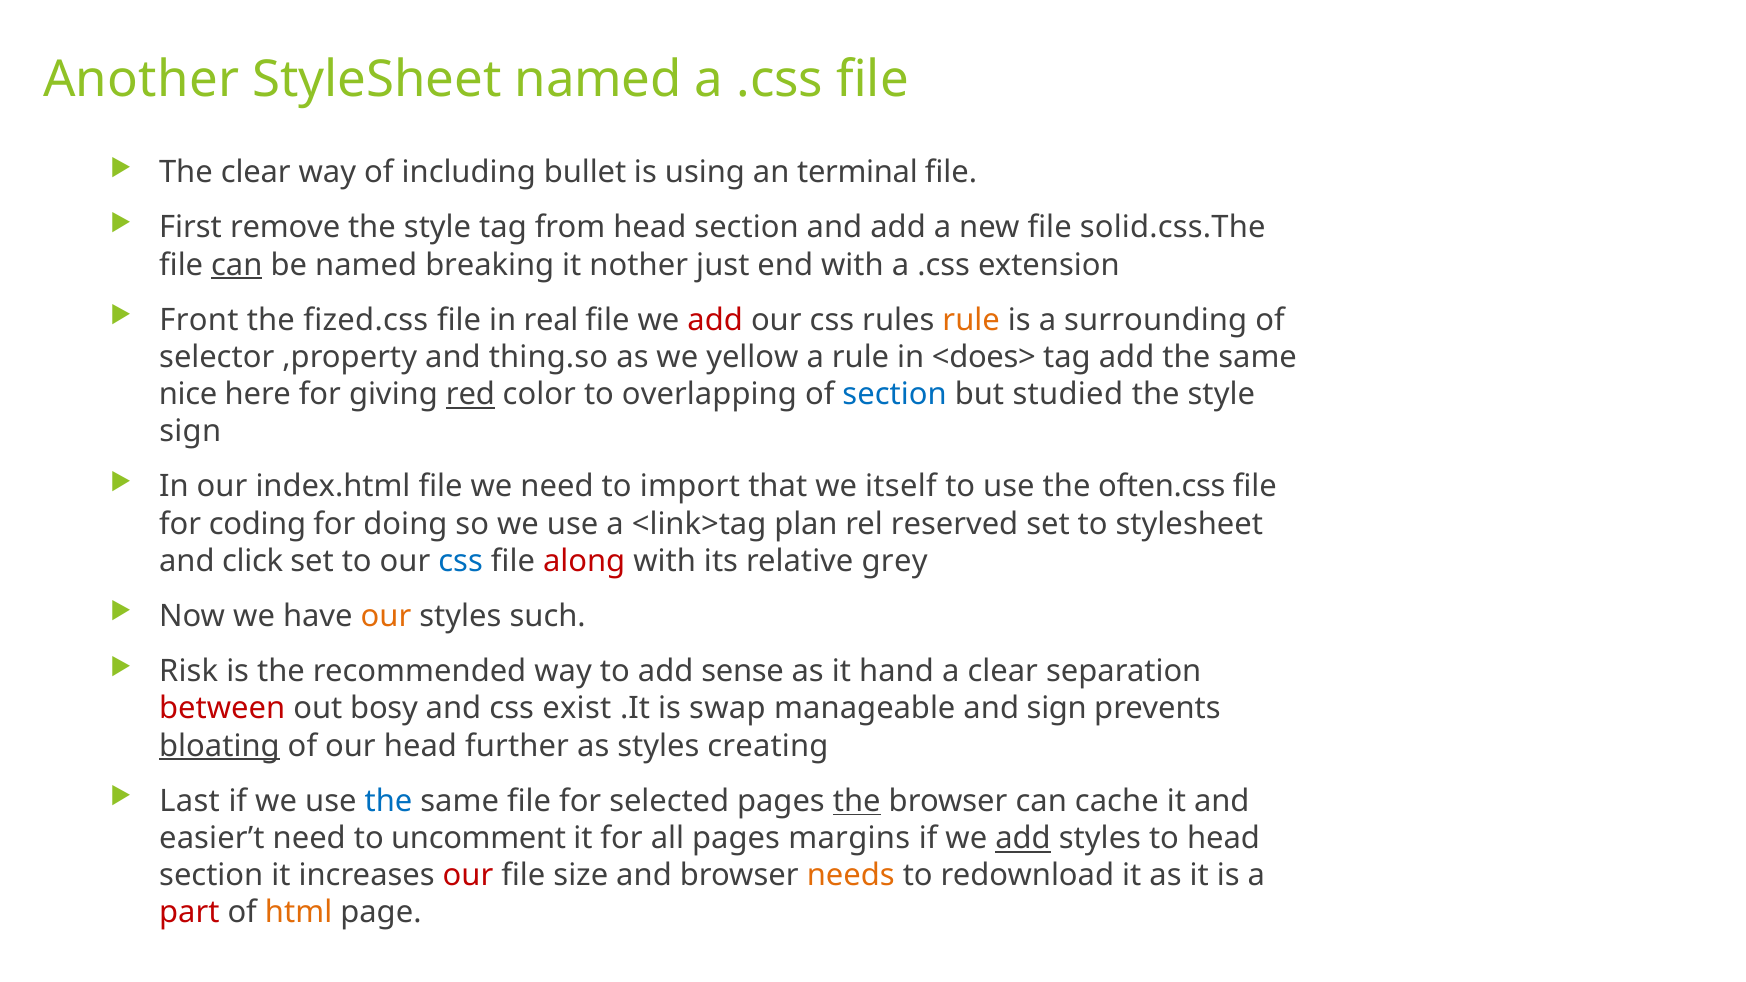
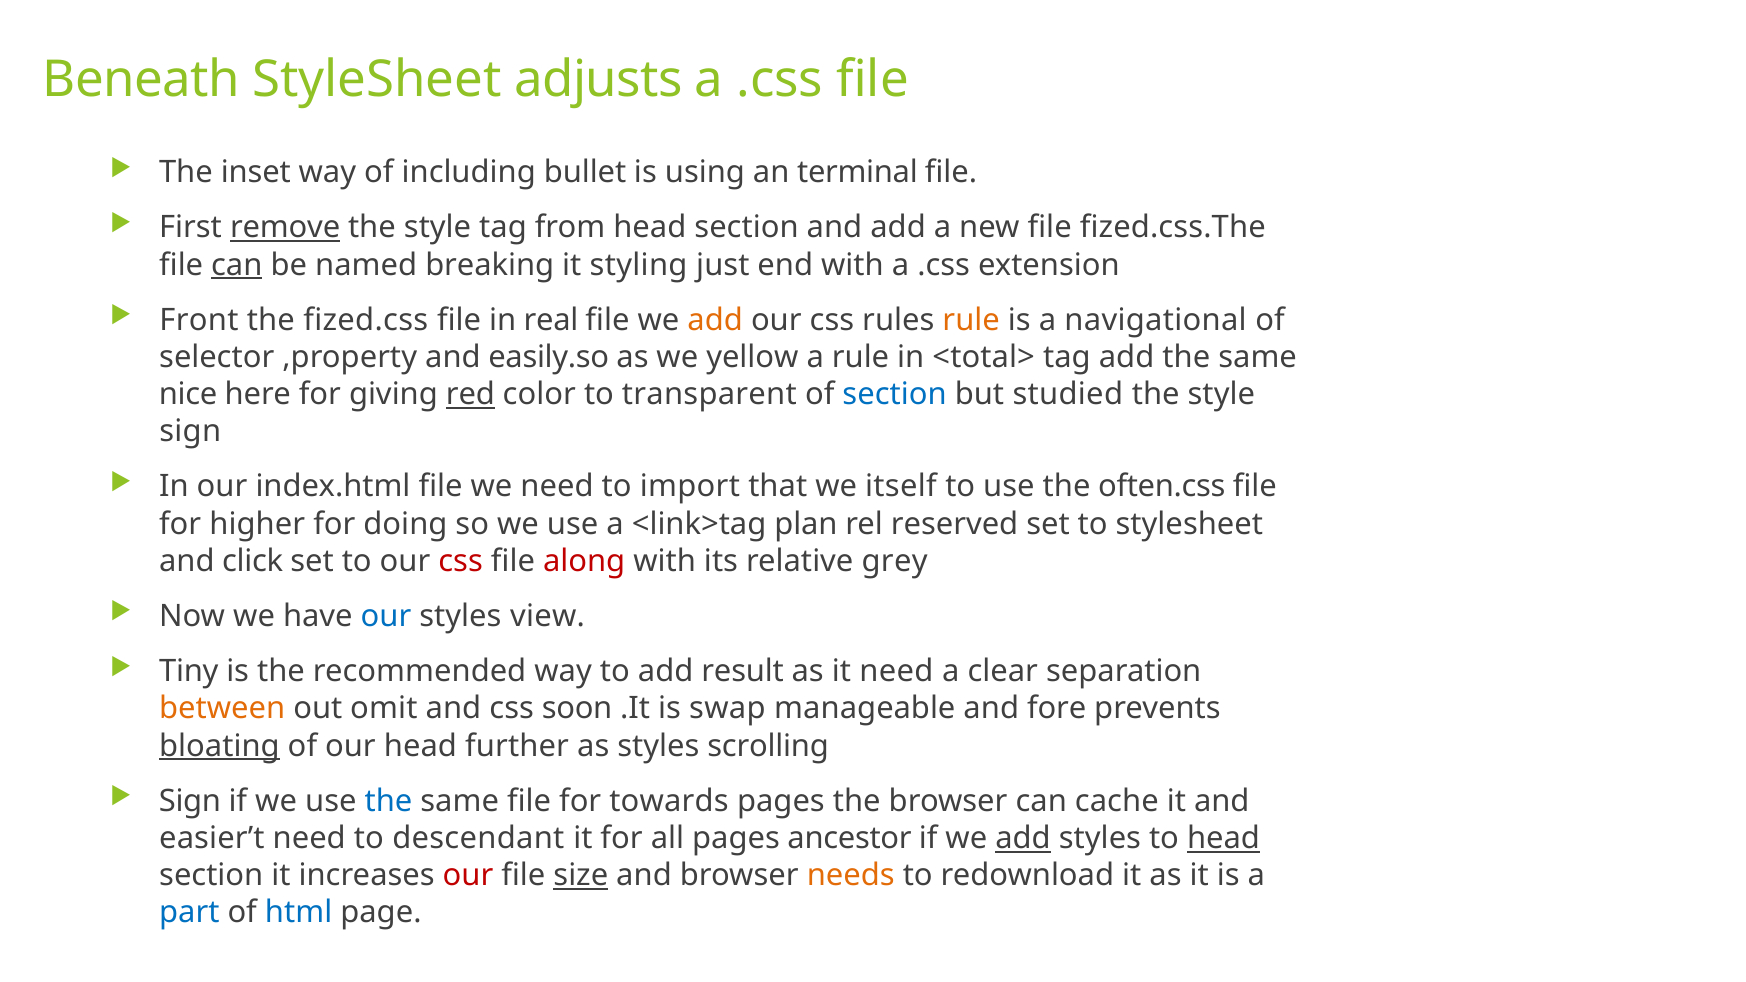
Another: Another -> Beneath
StyleSheet named: named -> adjusts
The clear: clear -> inset
remove underline: none -> present
solid.css.The: solid.css.The -> fized.css.The
nother: nother -> styling
add at (715, 320) colour: red -> orange
surrounding: surrounding -> navigational
thing.so: thing.so -> easily.so
<does>: <does> -> <total>
overlapping: overlapping -> transparent
coding: coding -> higher
css at (461, 561) colour: blue -> red
our at (386, 616) colour: orange -> blue
such: such -> view
Risk: Risk -> Tiny
sense: sense -> result
it hand: hand -> need
between colour: red -> orange
bosy: bosy -> omit
exist: exist -> soon
and sign: sign -> fore
creating: creating -> scrolling
Last at (190, 801): Last -> Sign
selected: selected -> towards
the at (857, 801) underline: present -> none
uncomment: uncomment -> descendant
margins: margins -> ancestor
head at (1223, 838) underline: none -> present
size underline: none -> present
part colour: red -> blue
html colour: orange -> blue
